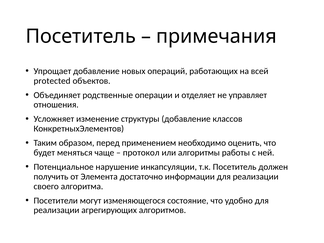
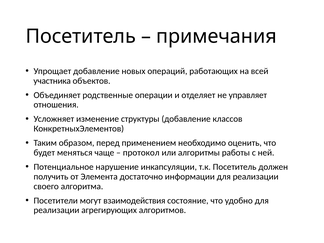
protected: protected -> участника
изменяющегося: изменяющегося -> взаимодействия
